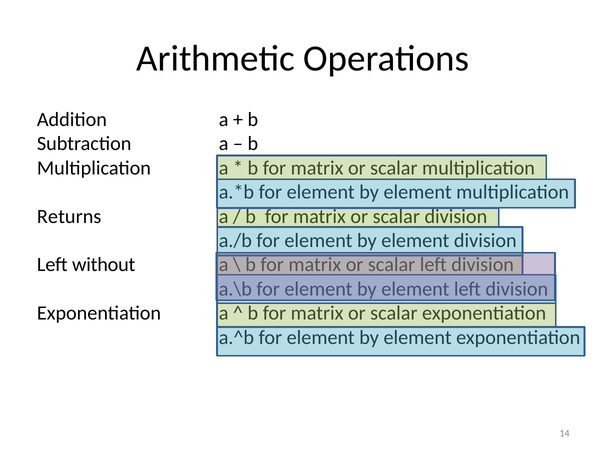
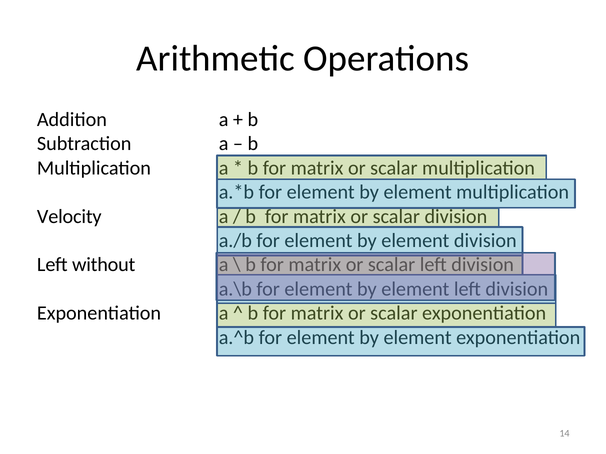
Returns: Returns -> Velocity
